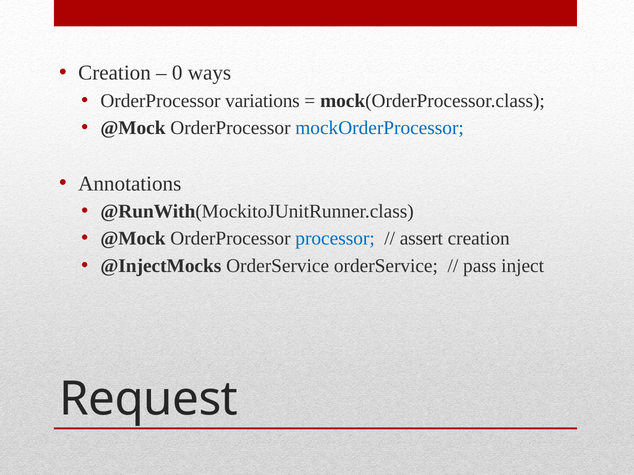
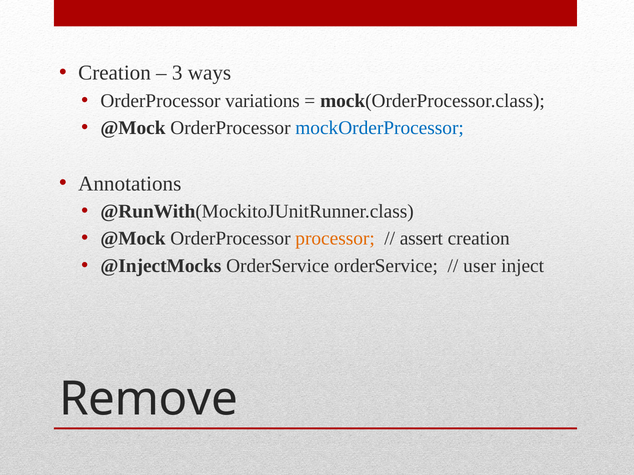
0: 0 -> 3
processor colour: blue -> orange
pass: pass -> user
Request: Request -> Remove
